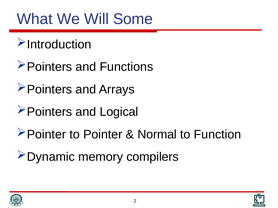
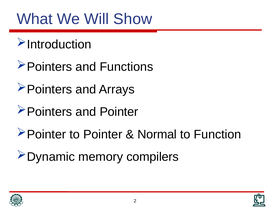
Some: Some -> Show
and Logical: Logical -> Pointer
